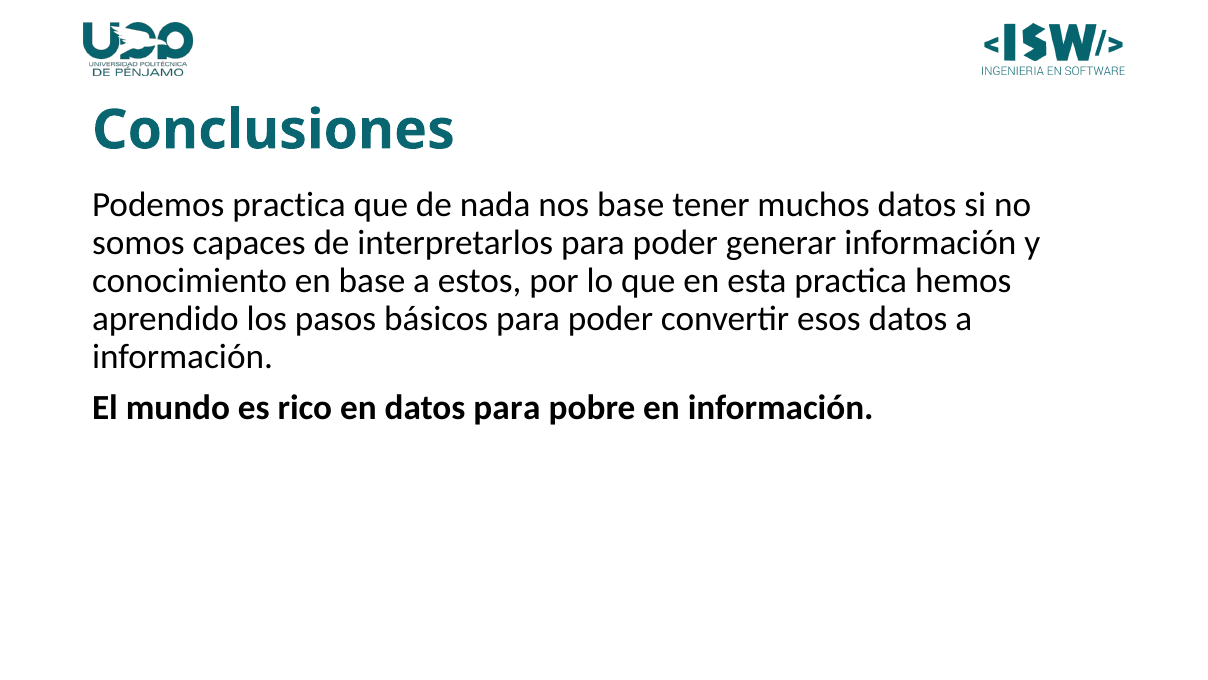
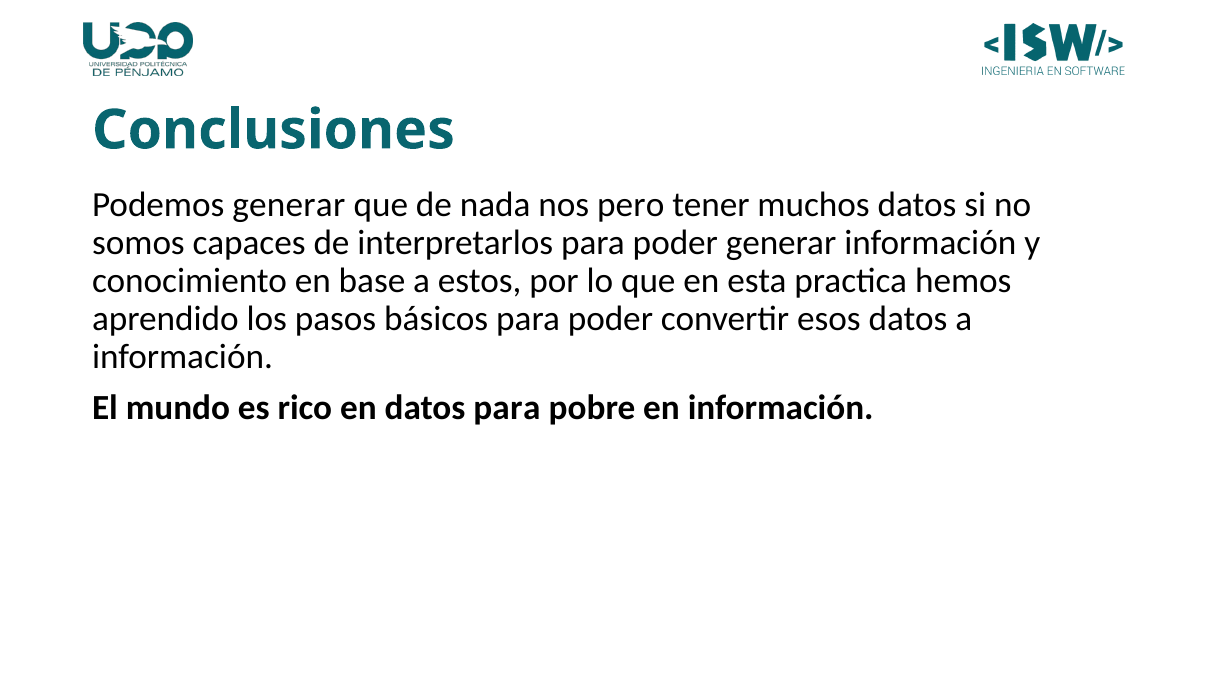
Podemos practica: practica -> generar
nos base: base -> pero
